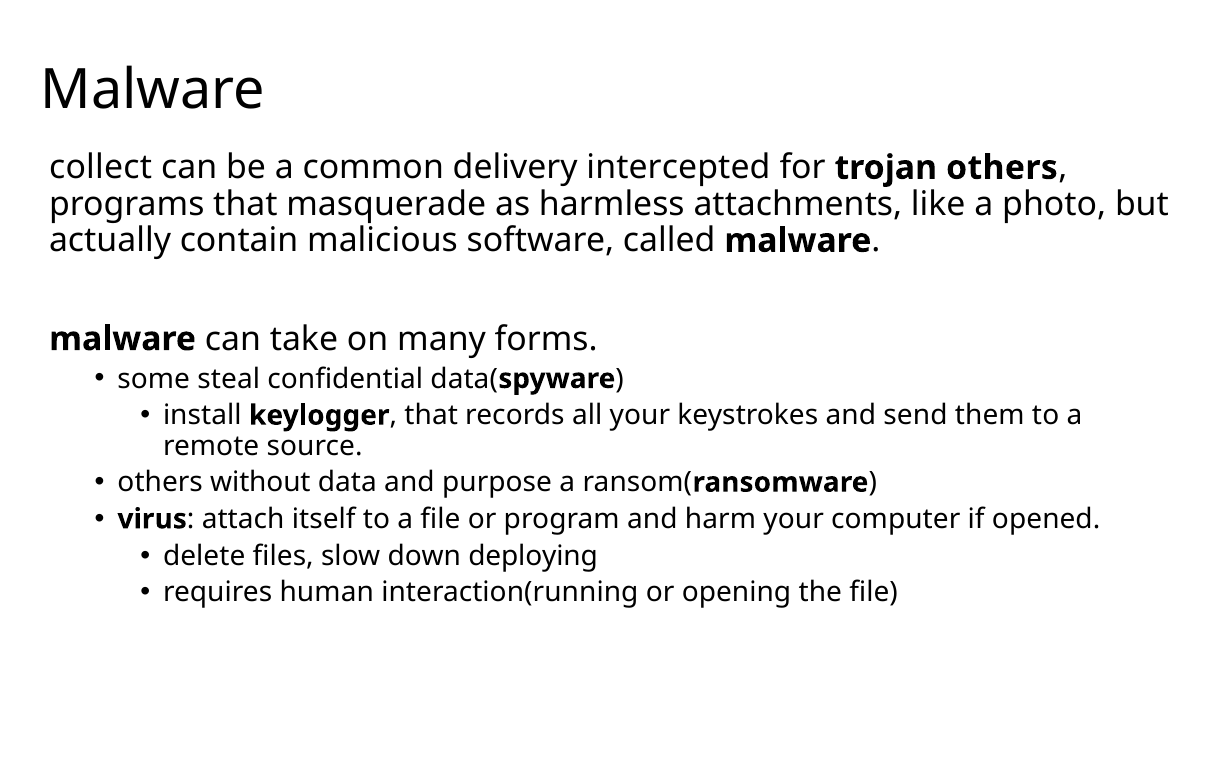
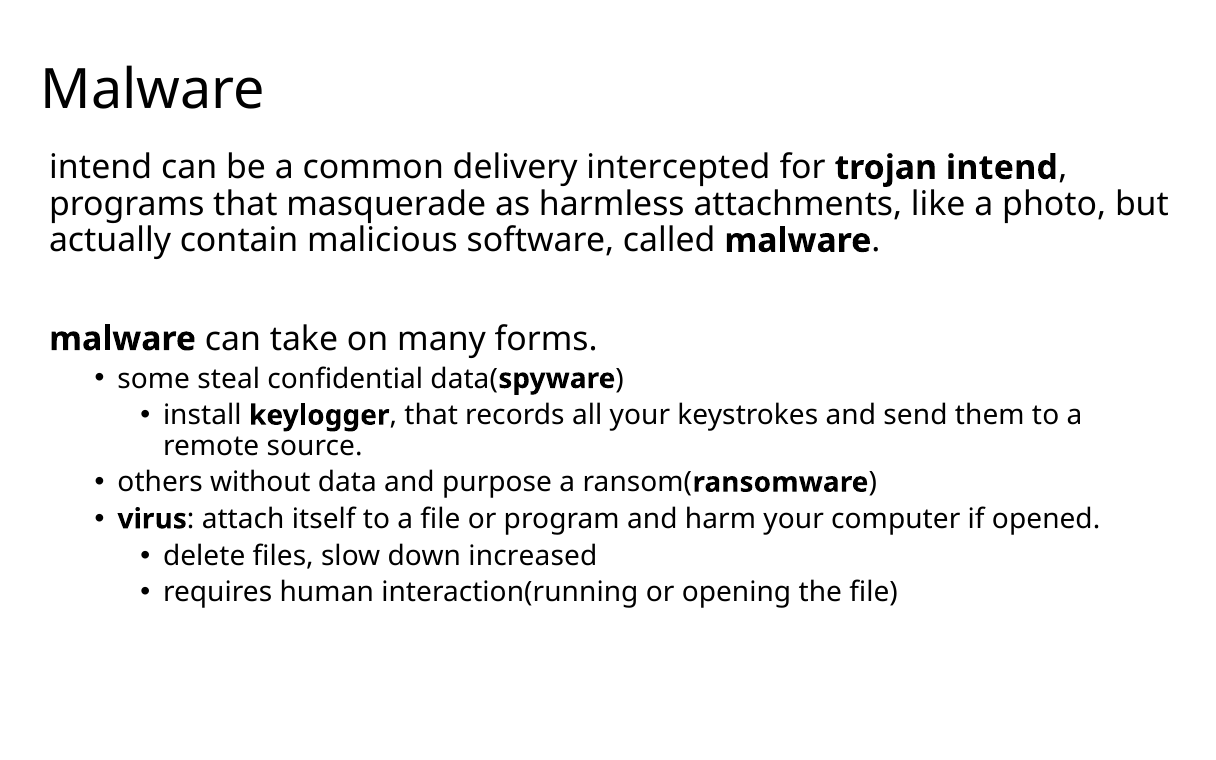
collect at (101, 168): collect -> intend
trojan others: others -> intend
deploying: deploying -> increased
